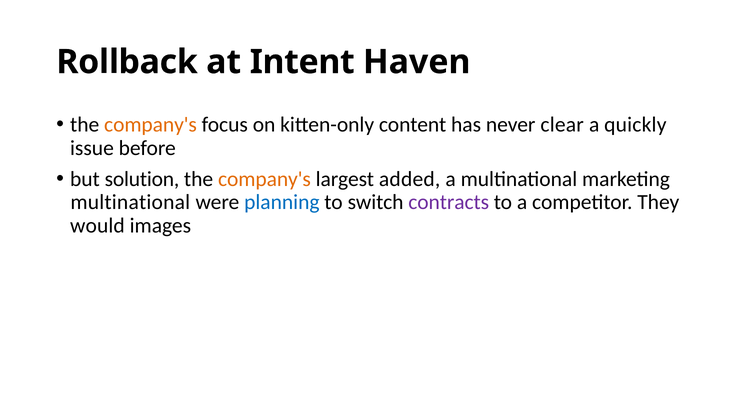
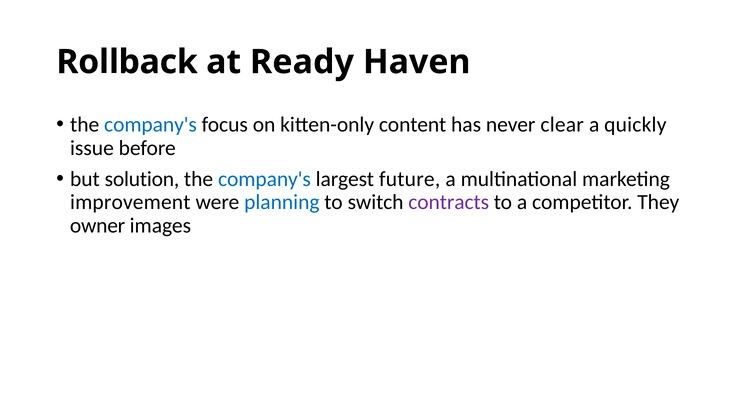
Intent: Intent -> Ready
company's at (151, 125) colour: orange -> blue
company's at (264, 179) colour: orange -> blue
added: added -> future
multinational at (130, 202): multinational -> improvement
would: would -> owner
